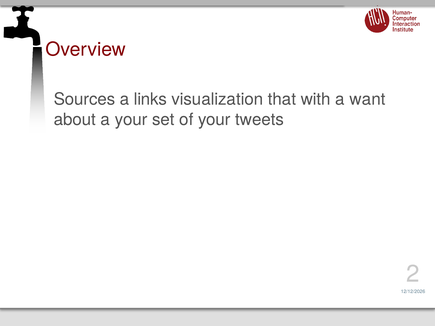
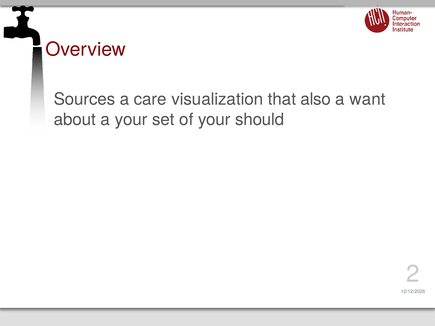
links: links -> care
with: with -> also
tweets: tweets -> should
